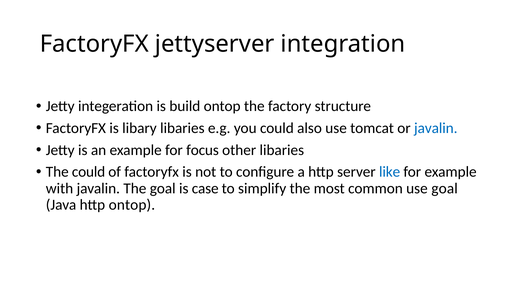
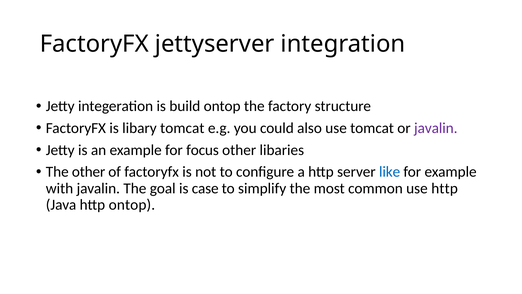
libary libaries: libaries -> tomcat
javalin at (436, 128) colour: blue -> purple
The could: could -> other
use goal: goal -> http
